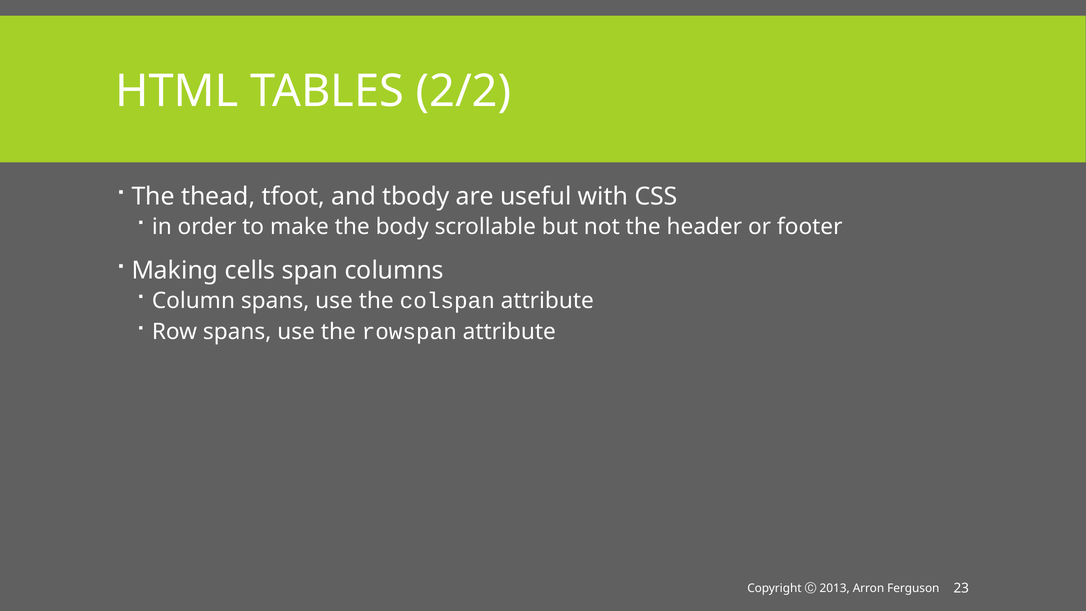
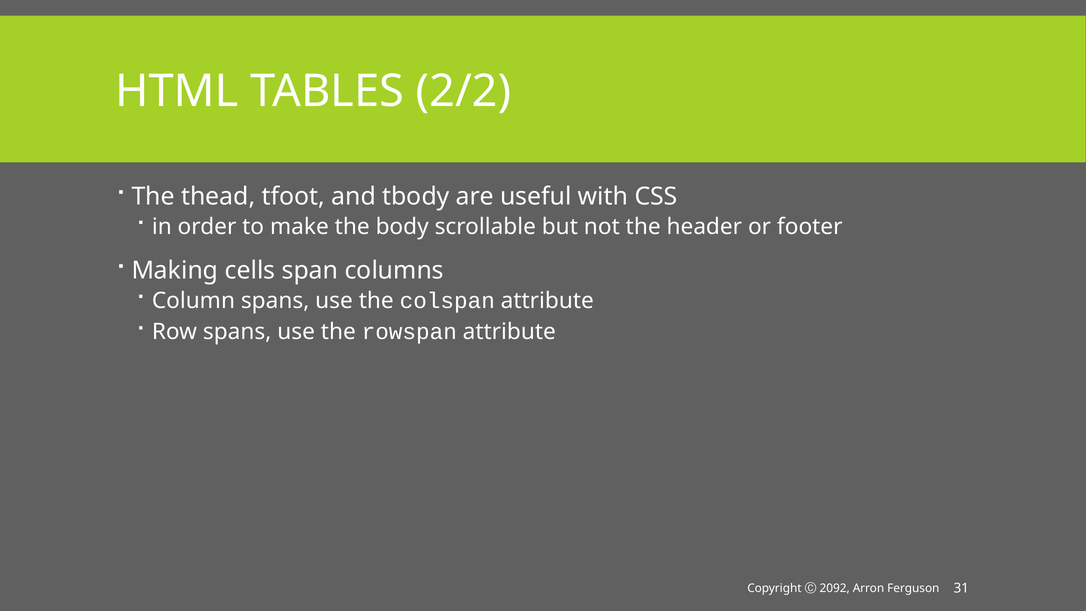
23: 23 -> 31
2013: 2013 -> 2092
